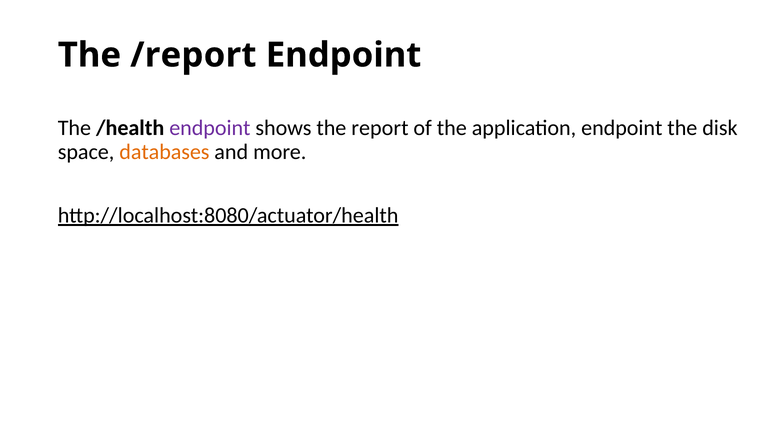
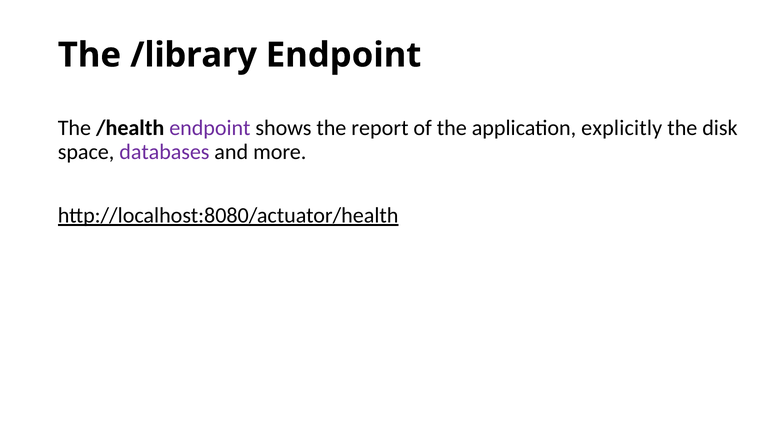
/report: /report -> /library
application endpoint: endpoint -> explicitly
databases colour: orange -> purple
